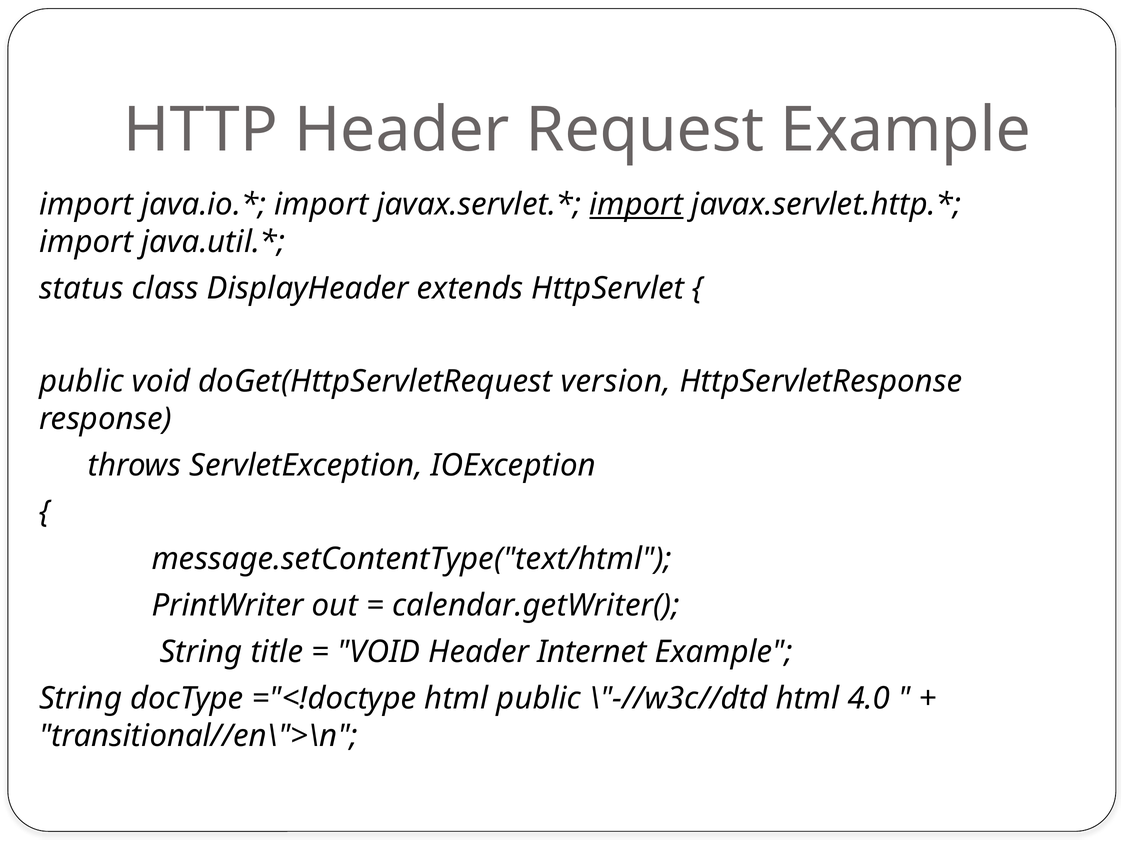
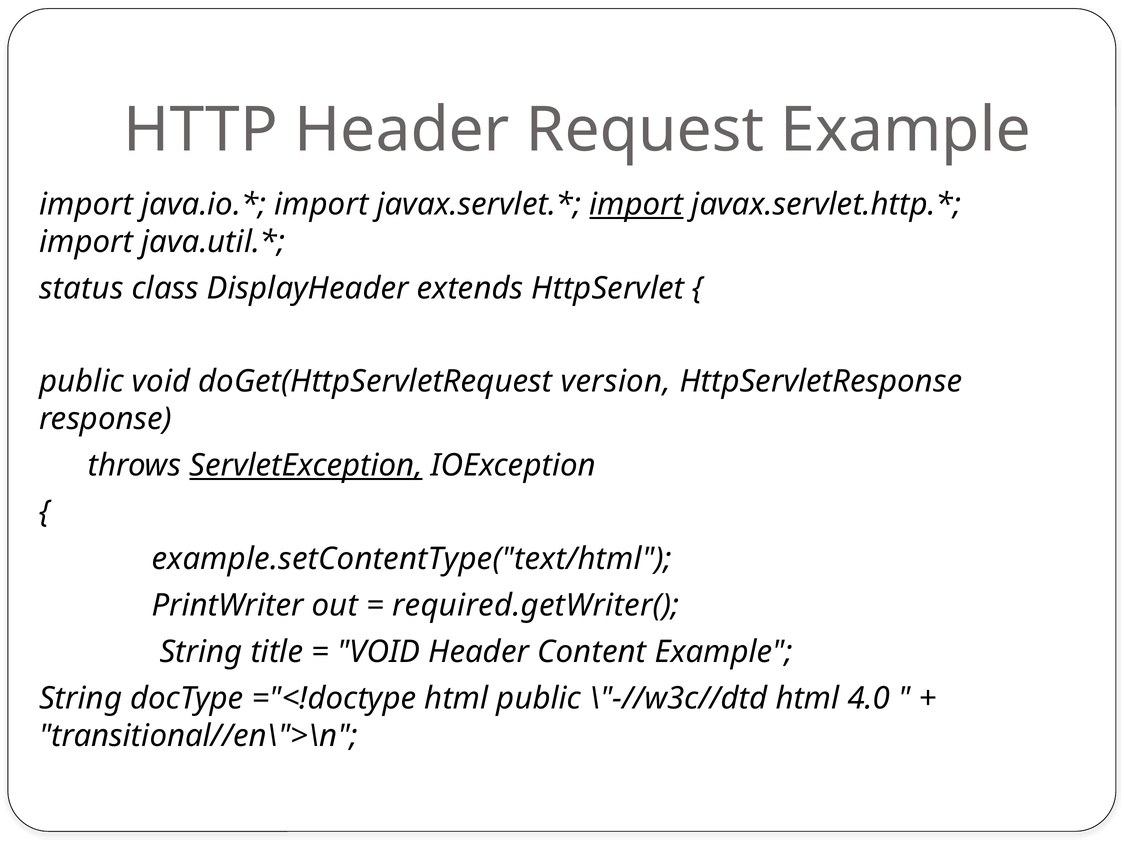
ServletException underline: none -> present
message.setContentType("text/html: message.setContentType("text/html -> example.setContentType("text/html
calendar.getWriter(: calendar.getWriter( -> required.getWriter(
Internet: Internet -> Content
